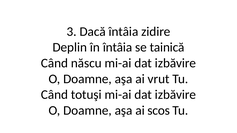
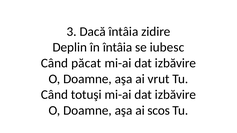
tainică: tainică -> iubesc
născu: născu -> păcat
